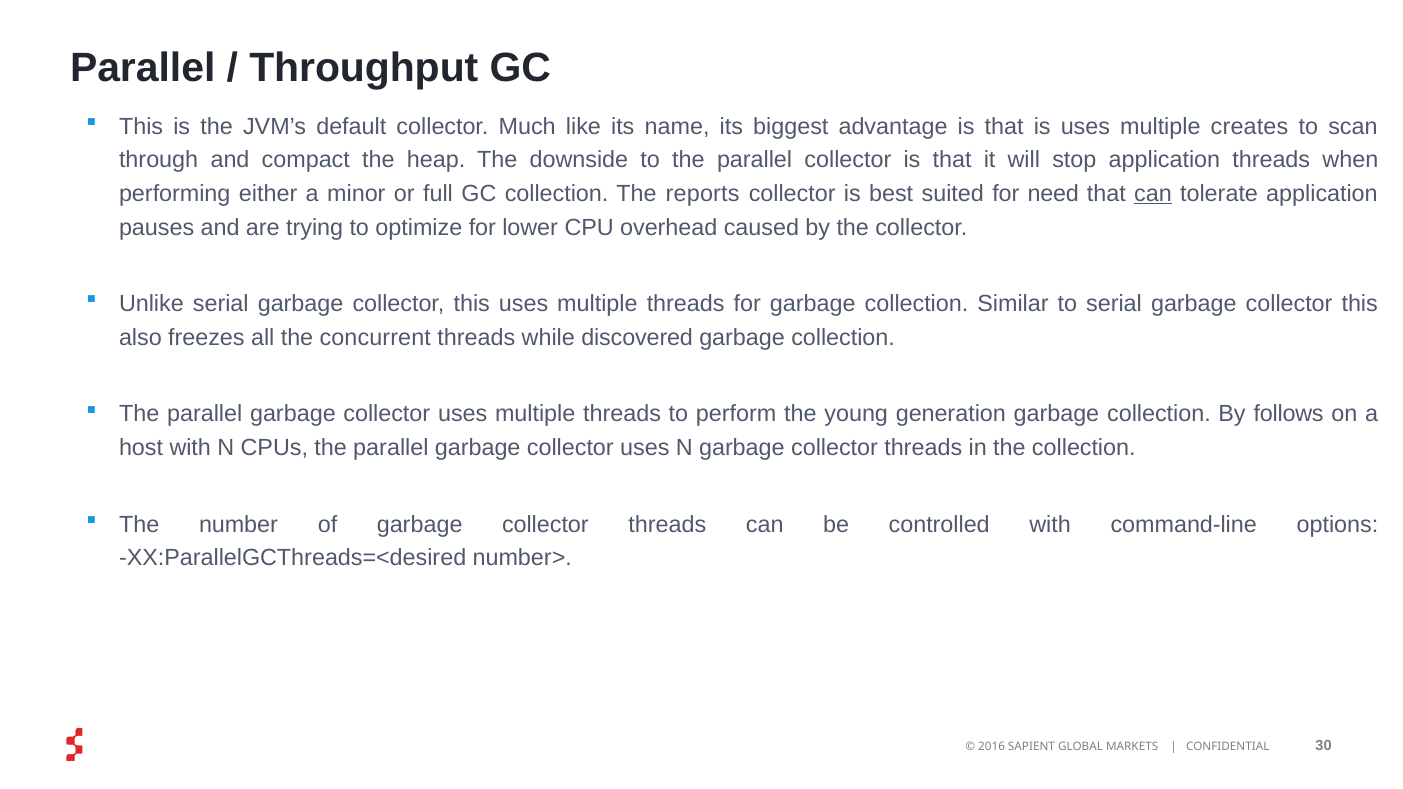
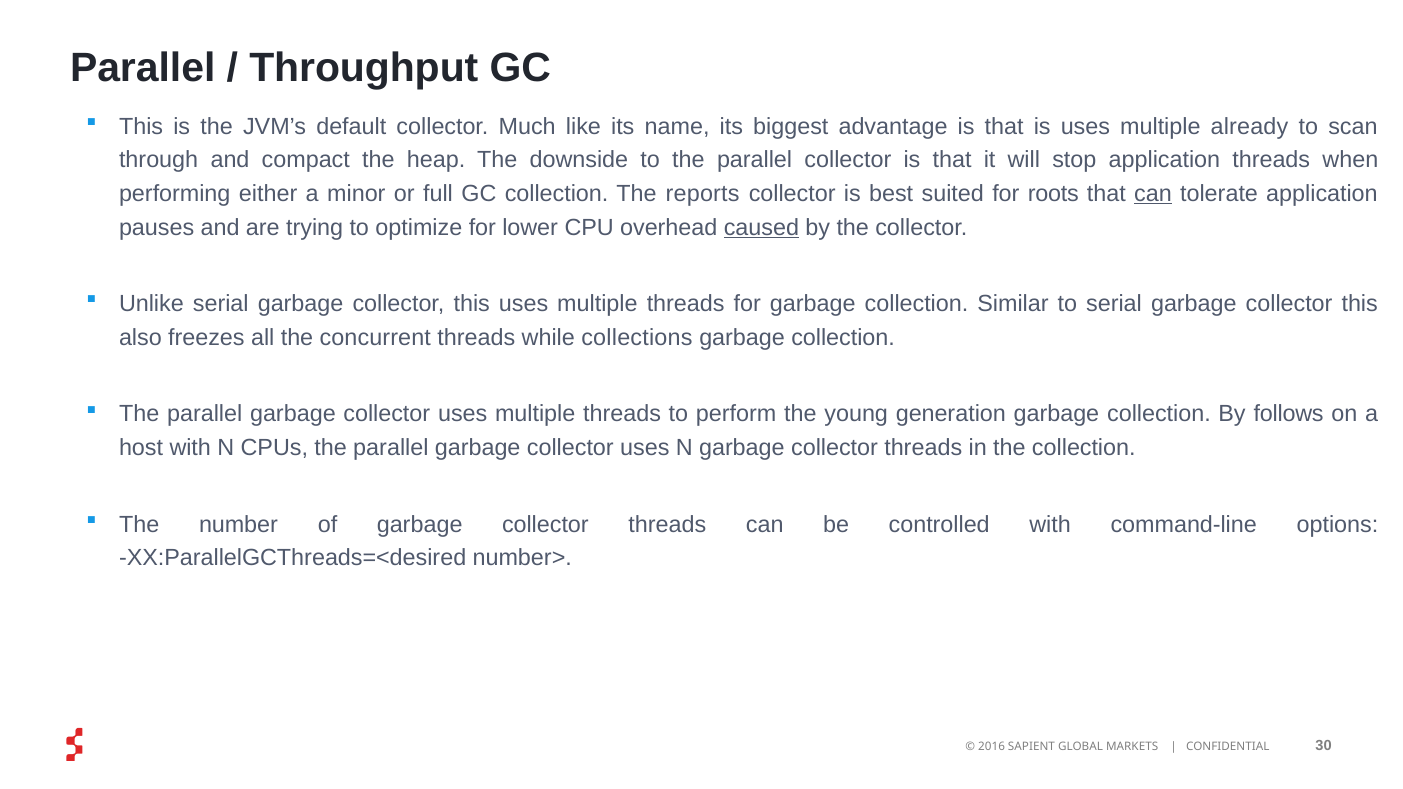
creates: creates -> already
need: need -> roots
caused underline: none -> present
discovered: discovered -> collections
